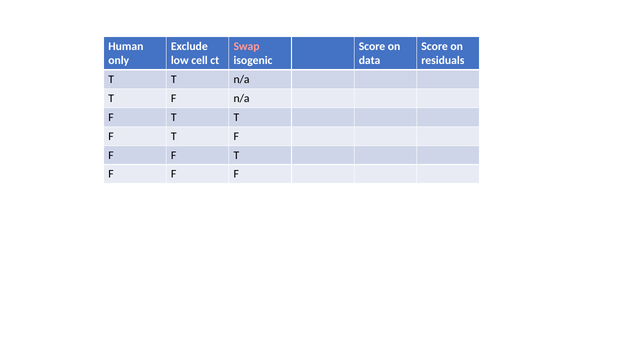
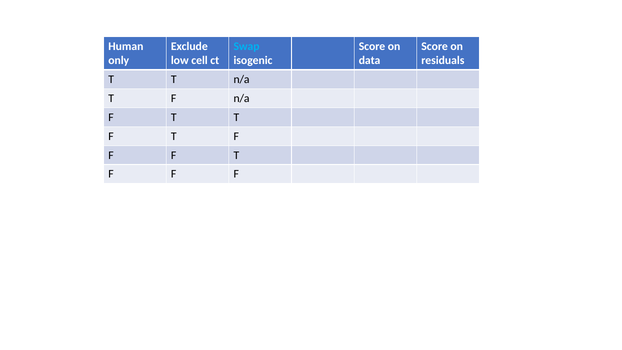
Swap colour: pink -> light blue
